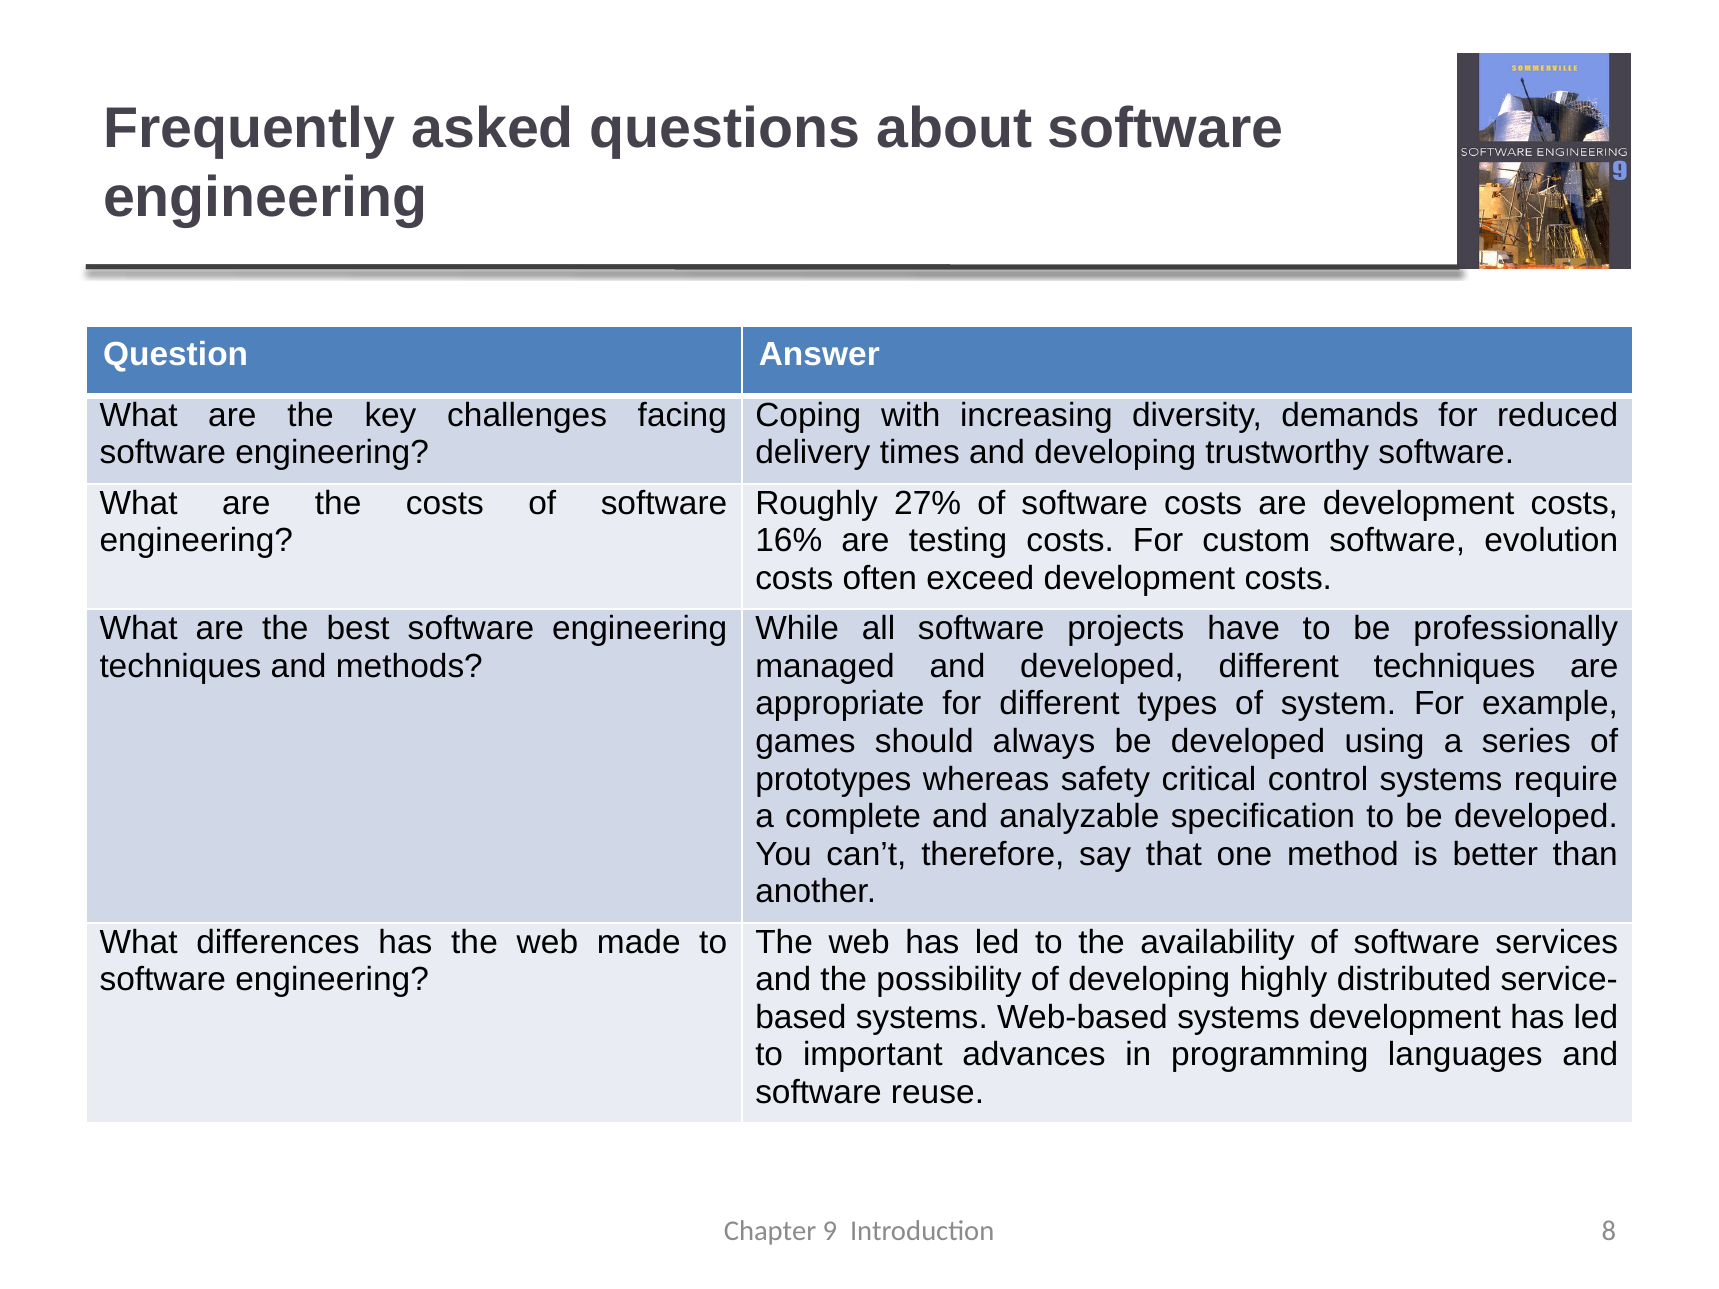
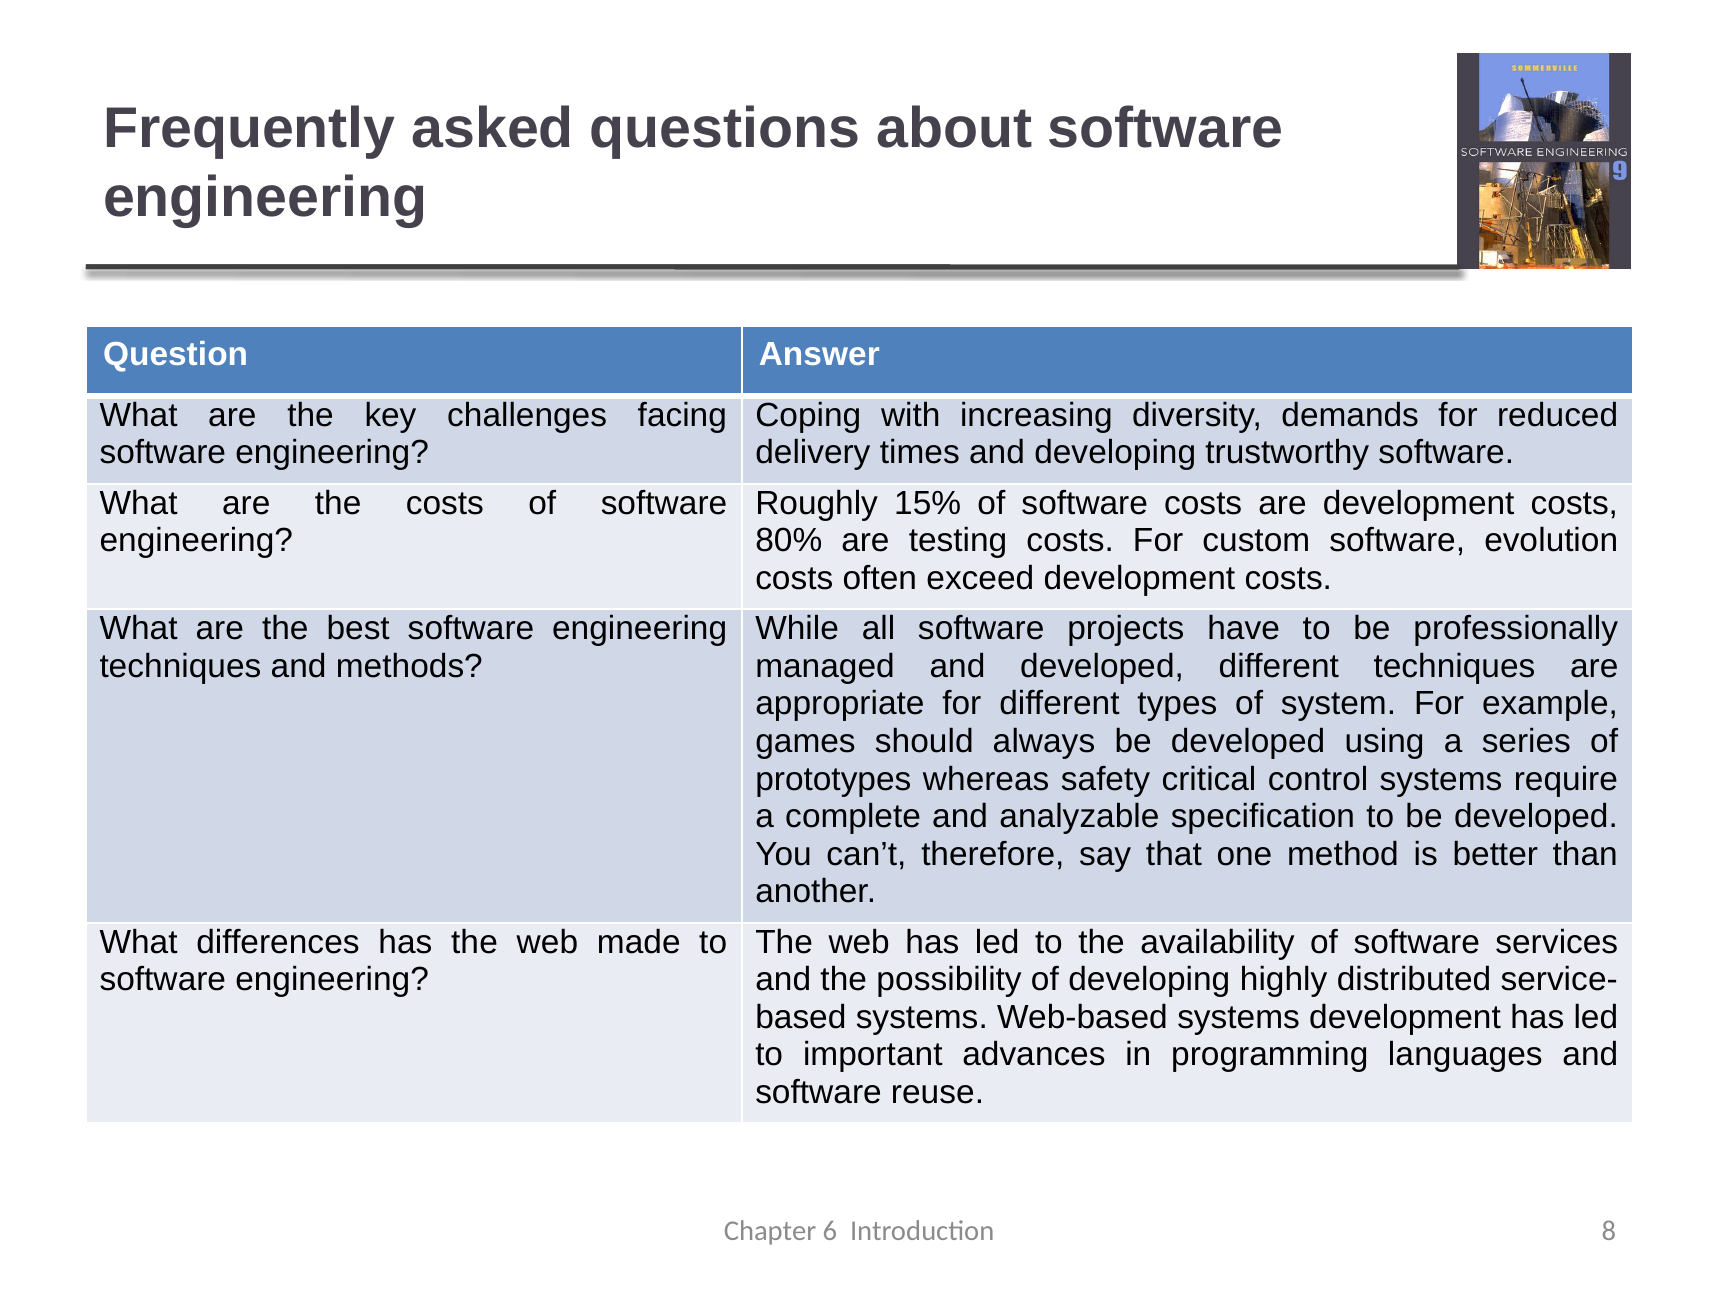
27%: 27% -> 15%
16%: 16% -> 80%
9: 9 -> 6
